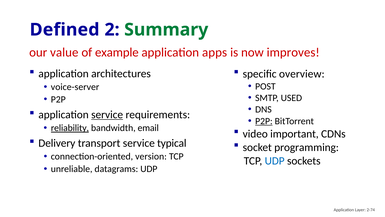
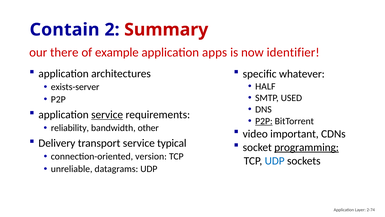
Defined: Defined -> Contain
Summary colour: green -> red
value: value -> there
improves: improves -> identifier
overview: overview -> whatever
POST: POST -> HALF
voice-server: voice-server -> exists-server
reliability underline: present -> none
email: email -> other
programming underline: none -> present
